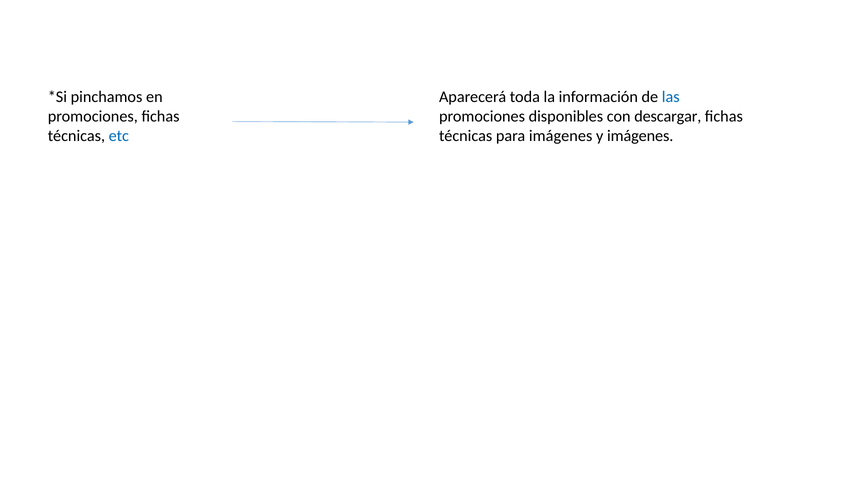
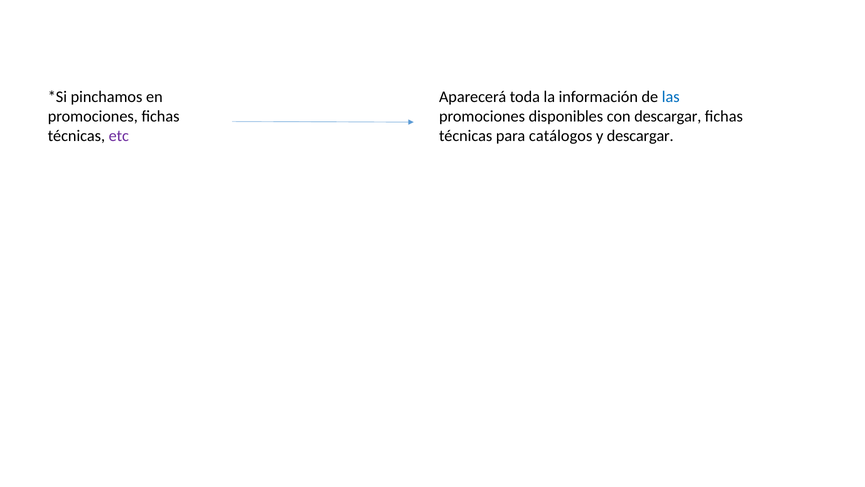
etc colour: blue -> purple
para imágenes: imágenes -> catálogos
y imágenes: imágenes -> descargar
